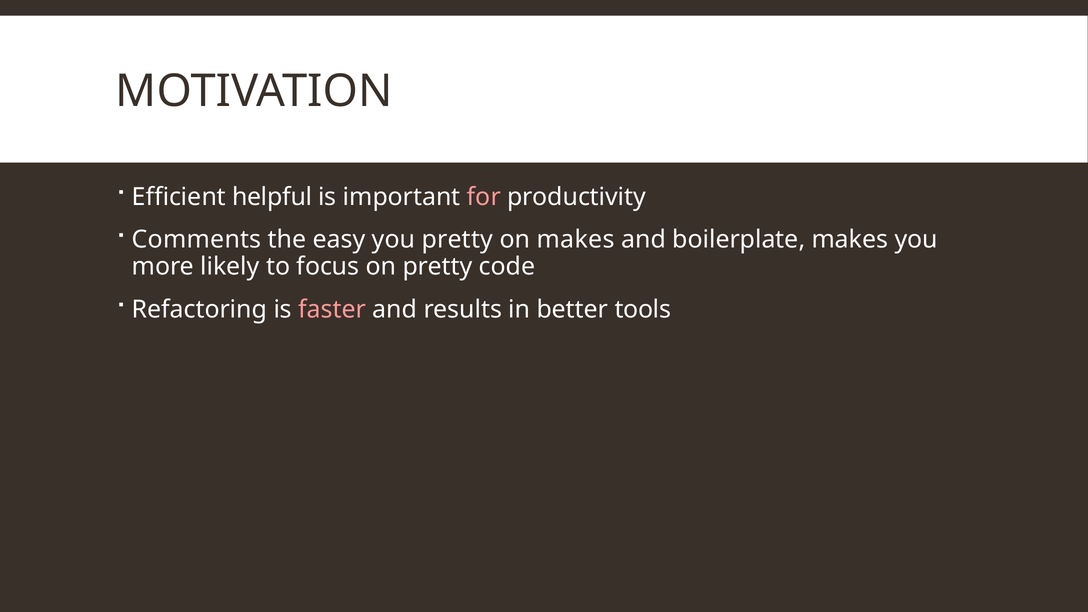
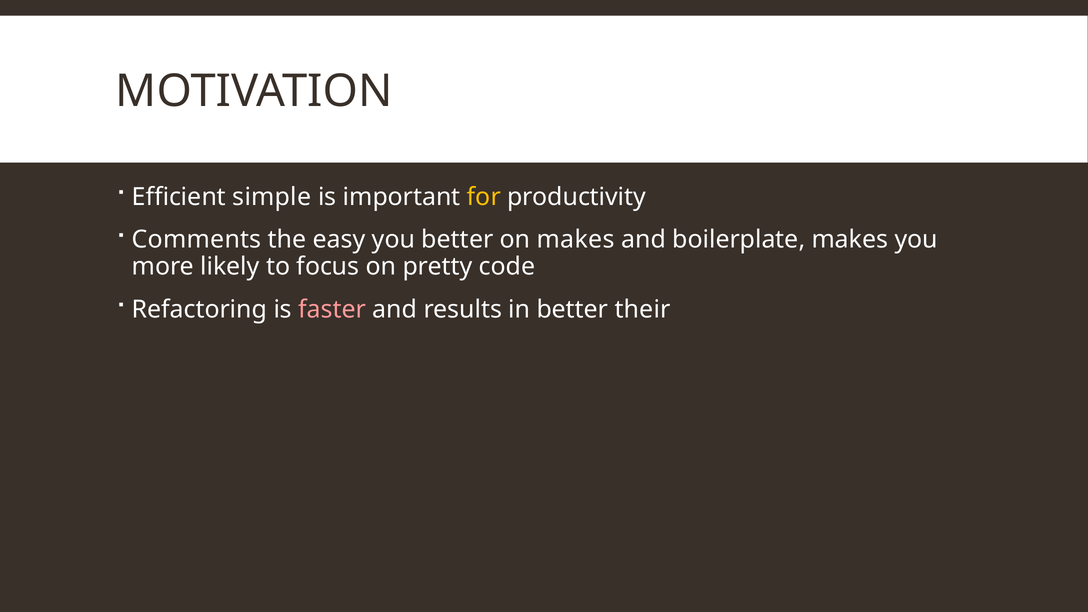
helpful: helpful -> simple
for colour: pink -> yellow
you pretty: pretty -> better
tools: tools -> their
